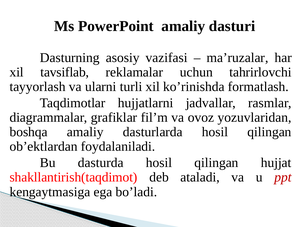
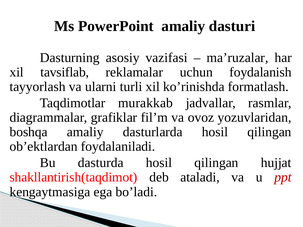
tahrirlovchi: tahrirlovchi -> foydalanish
hujjatlarni: hujjatlarni -> murakkab
